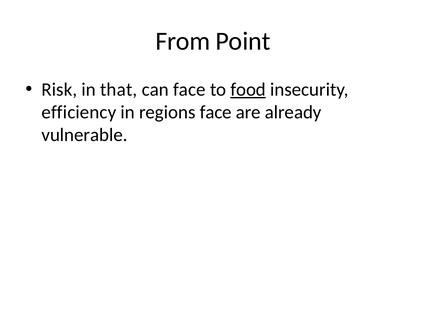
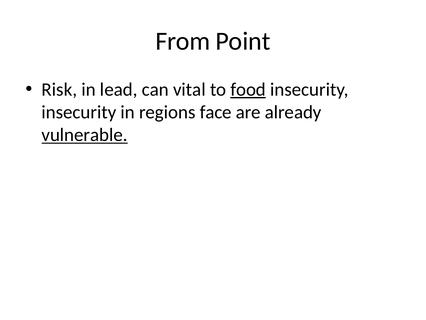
that: that -> lead
can face: face -> vital
efficiency at (79, 112): efficiency -> insecurity
vulnerable underline: none -> present
